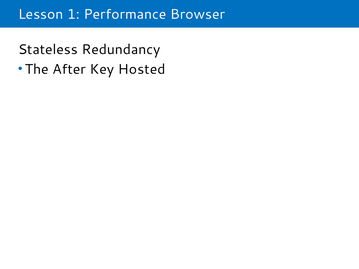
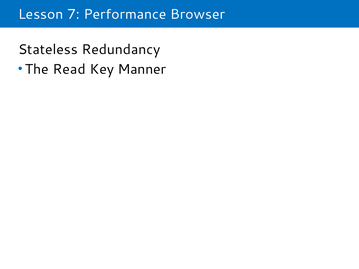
1: 1 -> 7
After: After -> Read
Hosted: Hosted -> Manner
